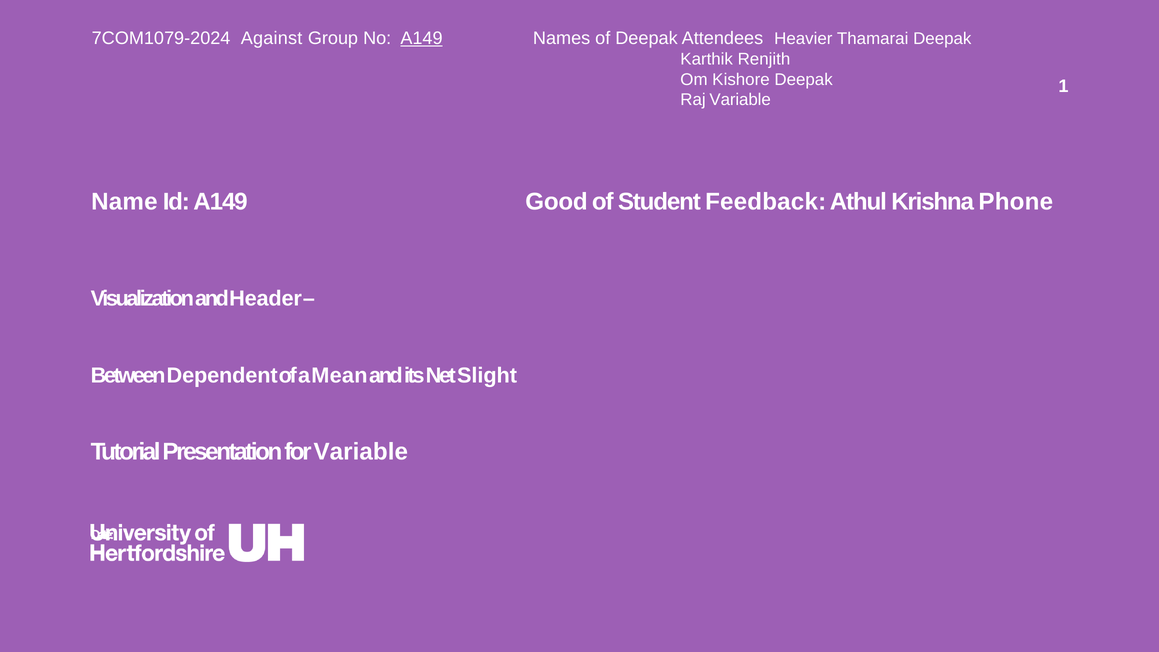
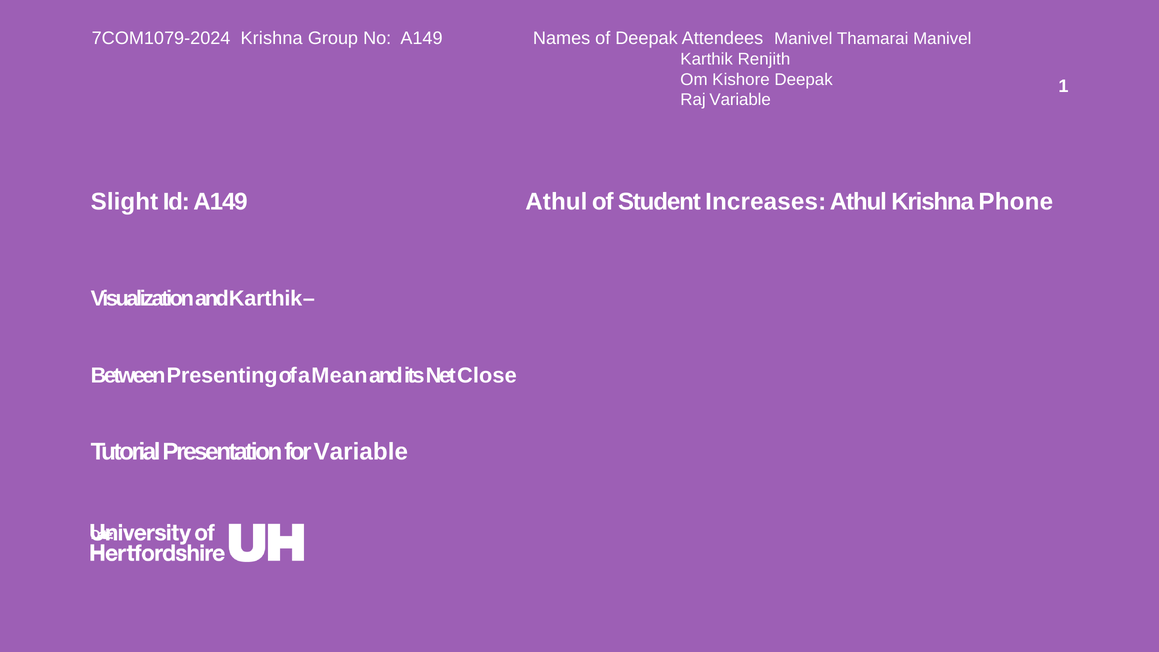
7COM1079-2024 Against: Against -> Krishna
A149 at (421, 38) underline: present -> none
Attendees Heavier: Heavier -> Manivel
Thamarai Deepak: Deepak -> Manivel
Name: Name -> Slight
A149 Good: Good -> Athul
Feedback: Feedback -> Increases
and Header: Header -> Karthik
Dependent: Dependent -> Presenting
Slight: Slight -> Close
